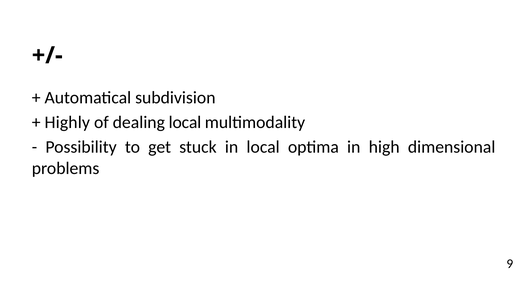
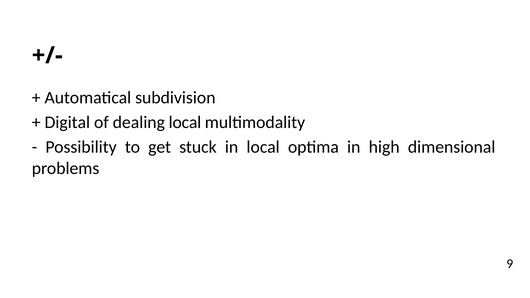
Highly: Highly -> Digital
